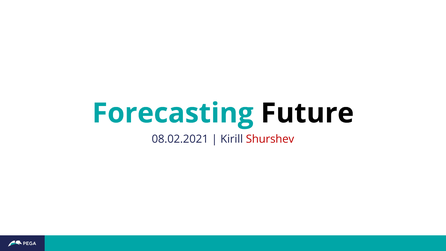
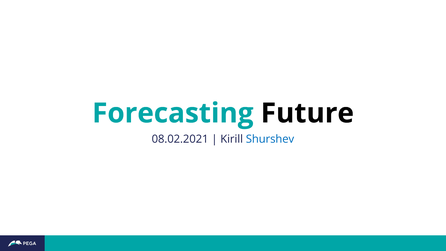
Shurshev colour: red -> blue
